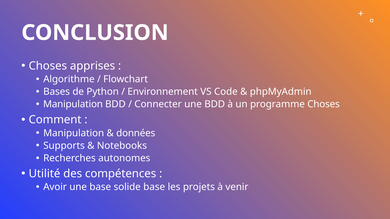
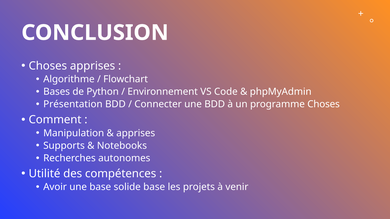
Manipulation at (73, 104): Manipulation -> Présentation
données at (136, 133): données -> apprises
